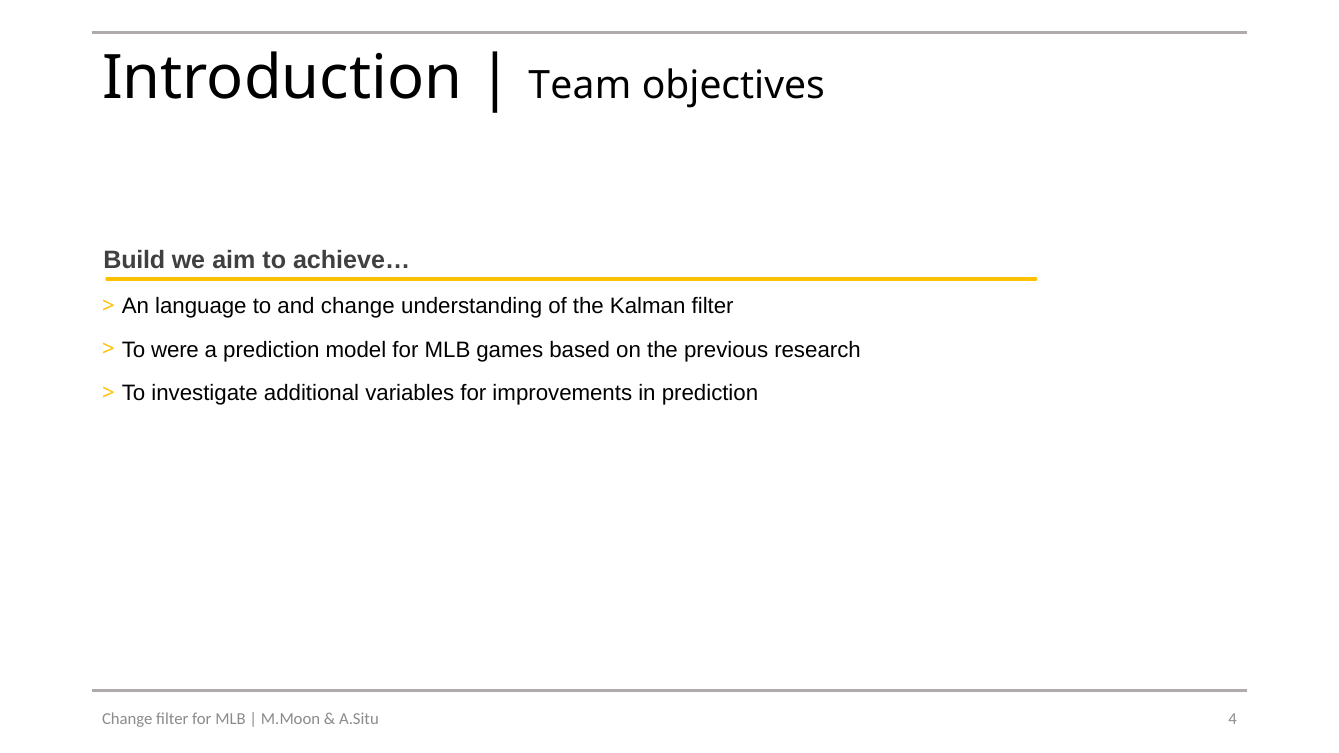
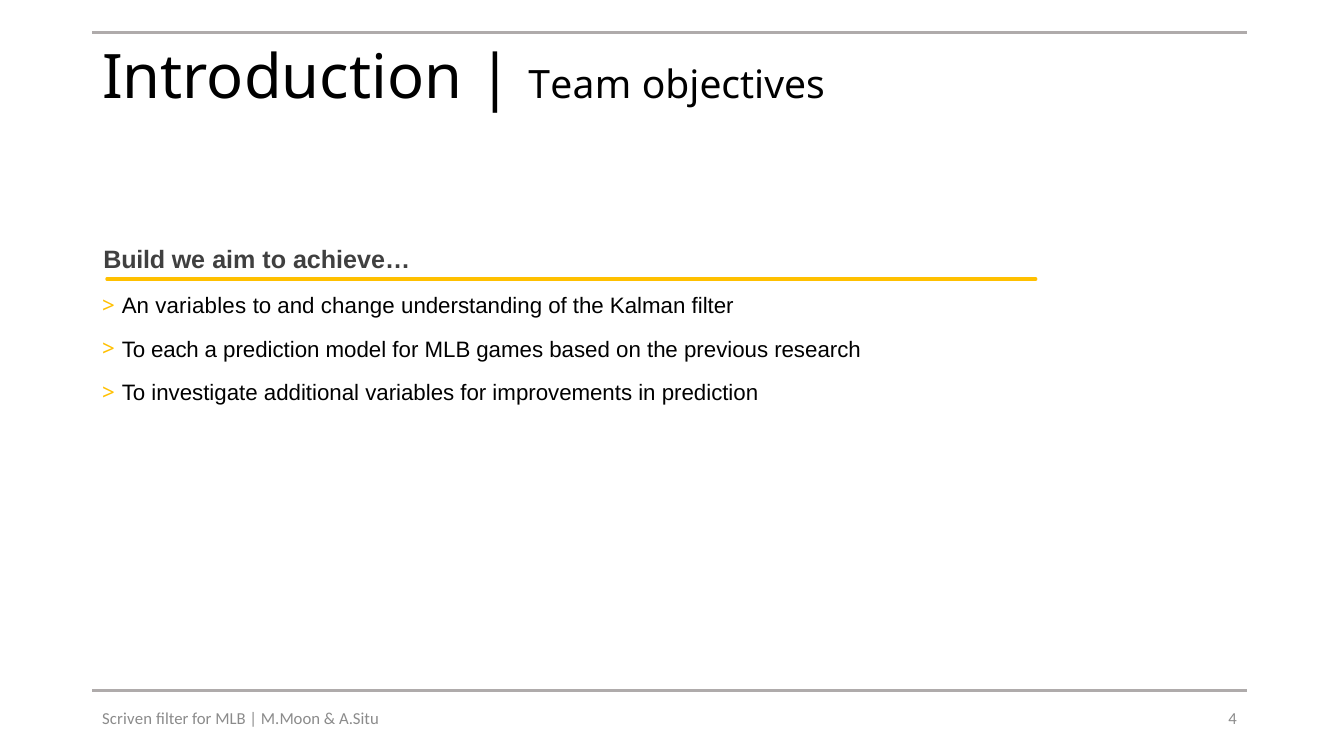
An language: language -> variables
were: were -> each
Change at (127, 719): Change -> Scriven
